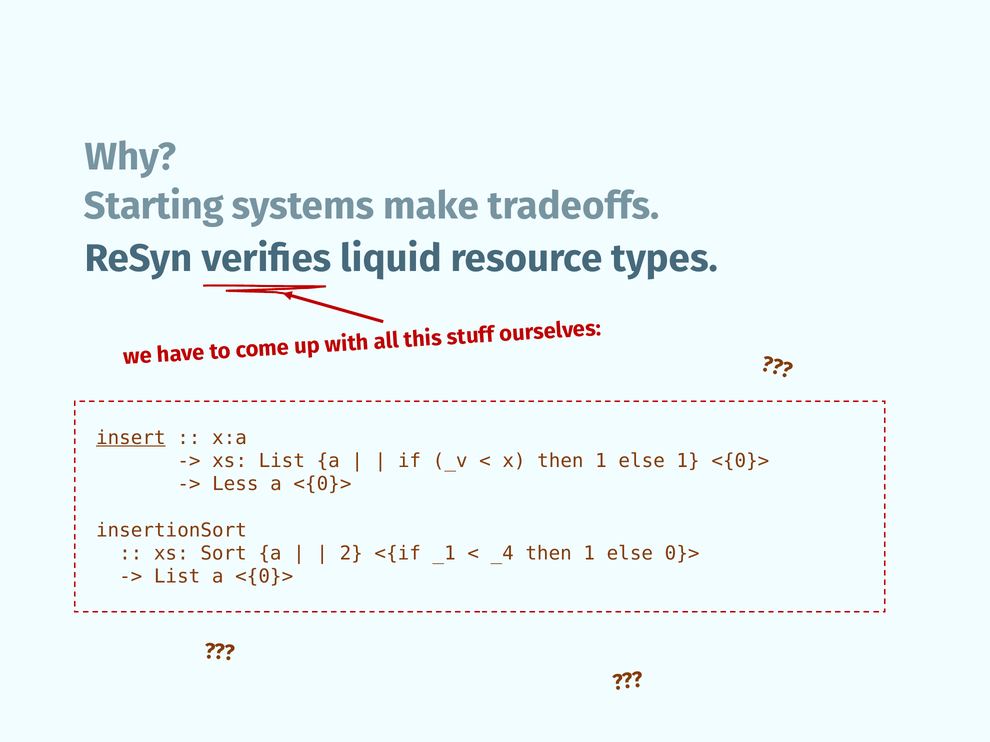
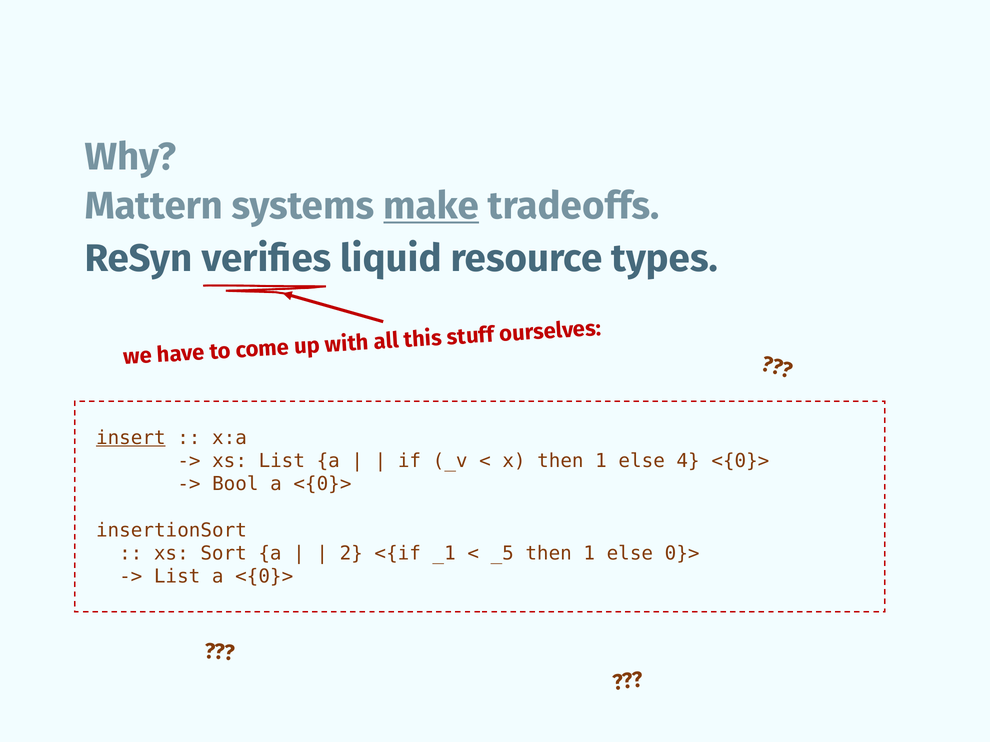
Starting: Starting -> Mattern
make underline: none -> present
else 1: 1 -> 4
Less: Less -> Bool
_4: _4 -> _5
